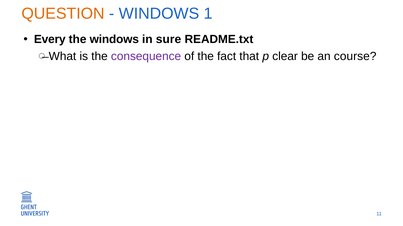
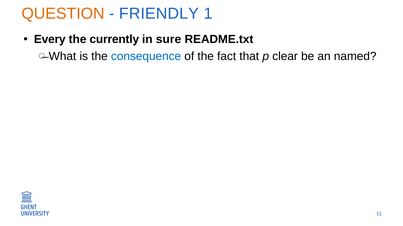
WINDOWS at (159, 13): WINDOWS -> FRIENDLY
the windows: windows -> currently
consequence colour: purple -> blue
course: course -> named
